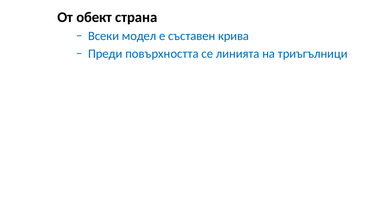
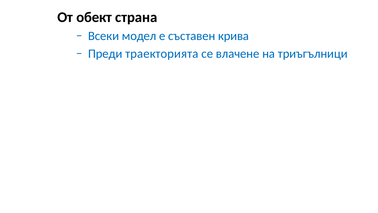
повърхността: повърхността -> траекторията
линията: линията -> влачене
